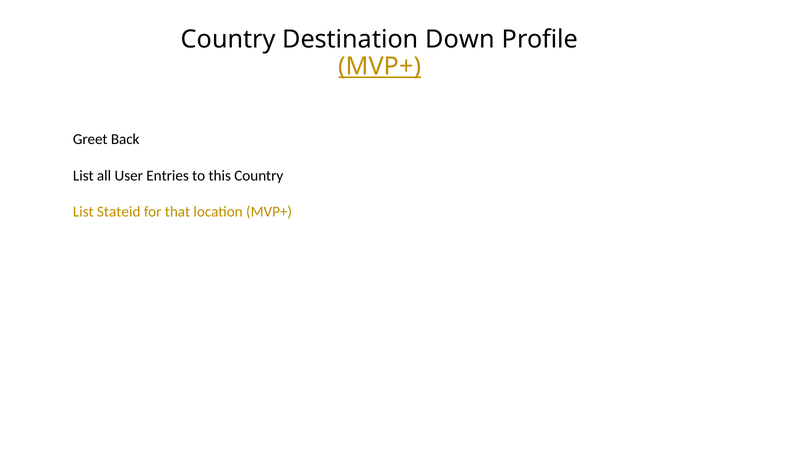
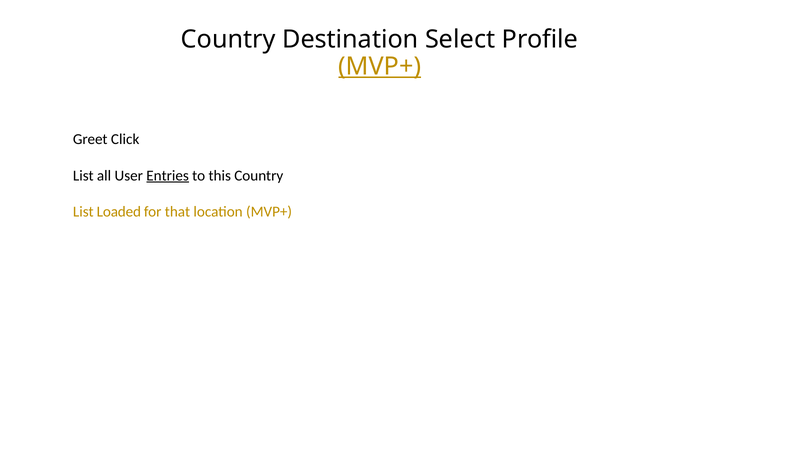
Down: Down -> Select
Back: Back -> Click
Entries underline: none -> present
Stateid: Stateid -> Loaded
